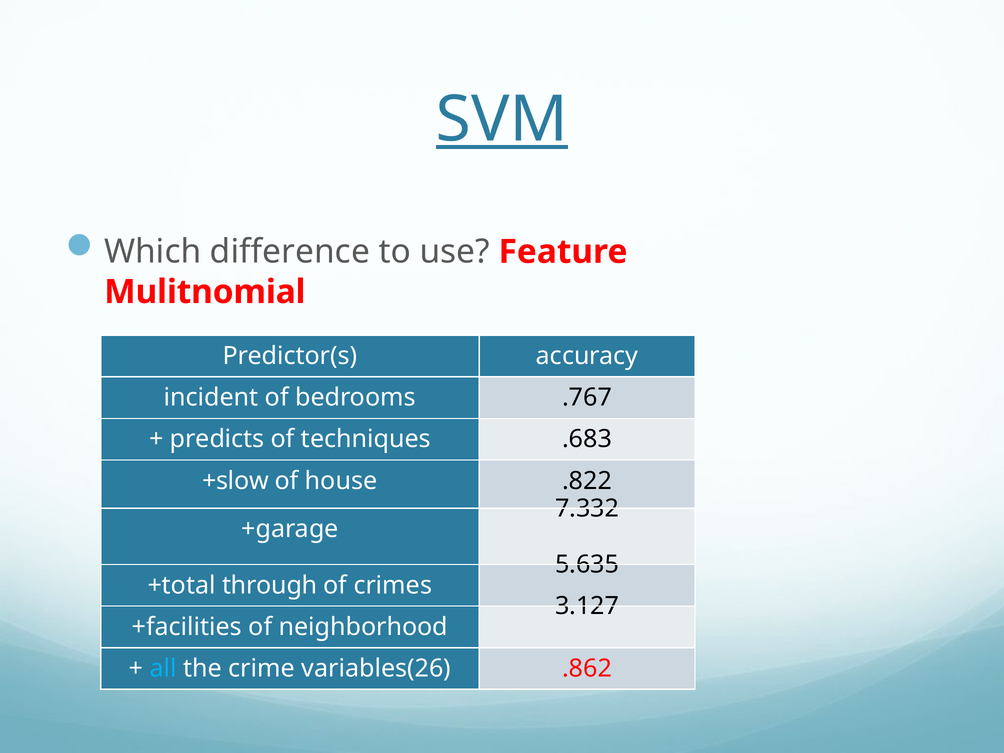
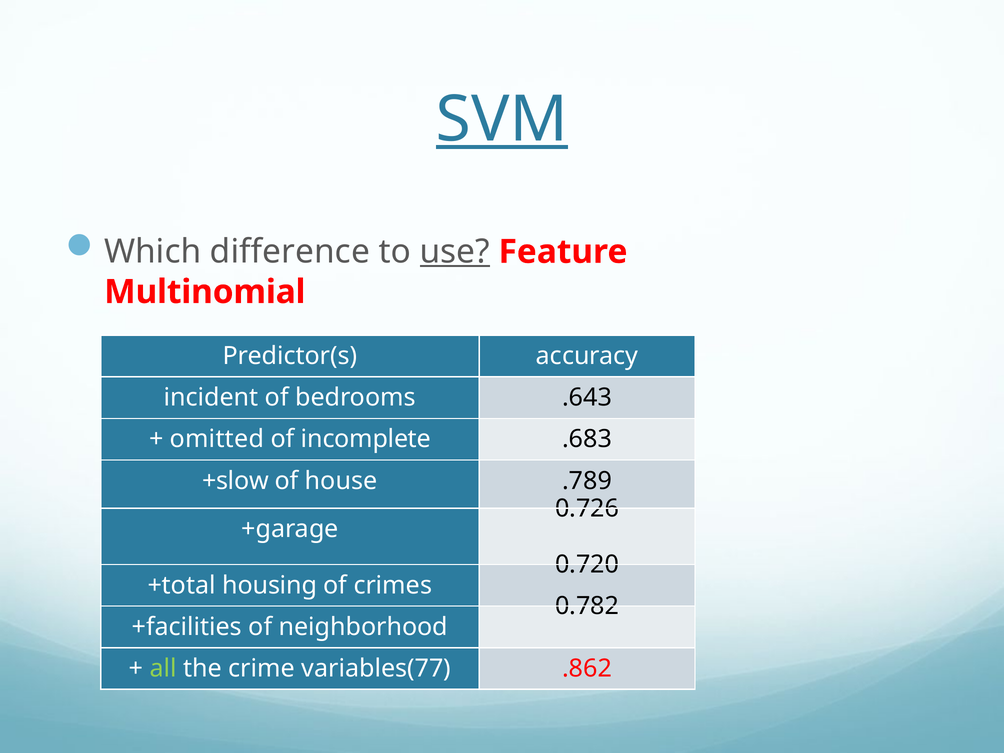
use underline: none -> present
Mulitnomial: Mulitnomial -> Multinomial
.767: .767 -> .643
predicts: predicts -> omitted
techniques: techniques -> incomplete
.822: .822 -> .789
7.332: 7.332 -> 0.726
5.635: 5.635 -> 0.720
through: through -> housing
3.127: 3.127 -> 0.782
all colour: light blue -> light green
variables(26: variables(26 -> variables(77
